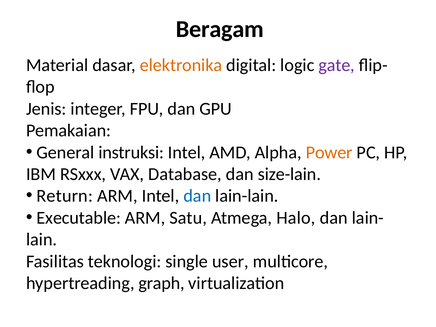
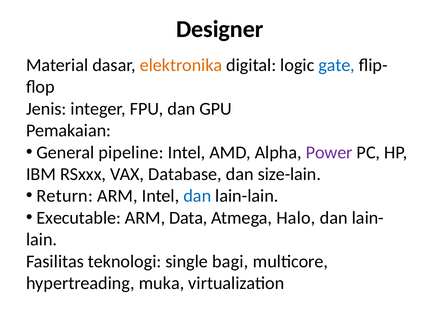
Beragam: Beragam -> Designer
gate colour: purple -> blue
instruksi: instruksi -> pipeline
Power colour: orange -> purple
Satu: Satu -> Data
user: user -> bagi
graph: graph -> muka
